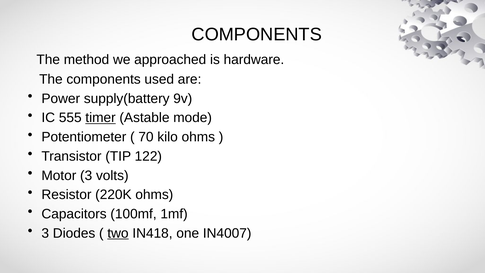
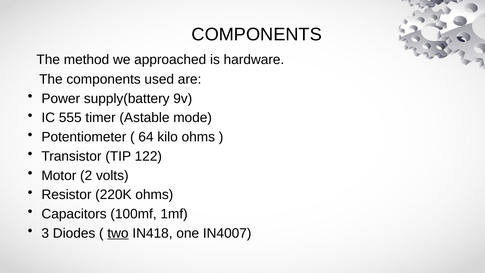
timer underline: present -> none
70: 70 -> 64
Motor 3: 3 -> 2
